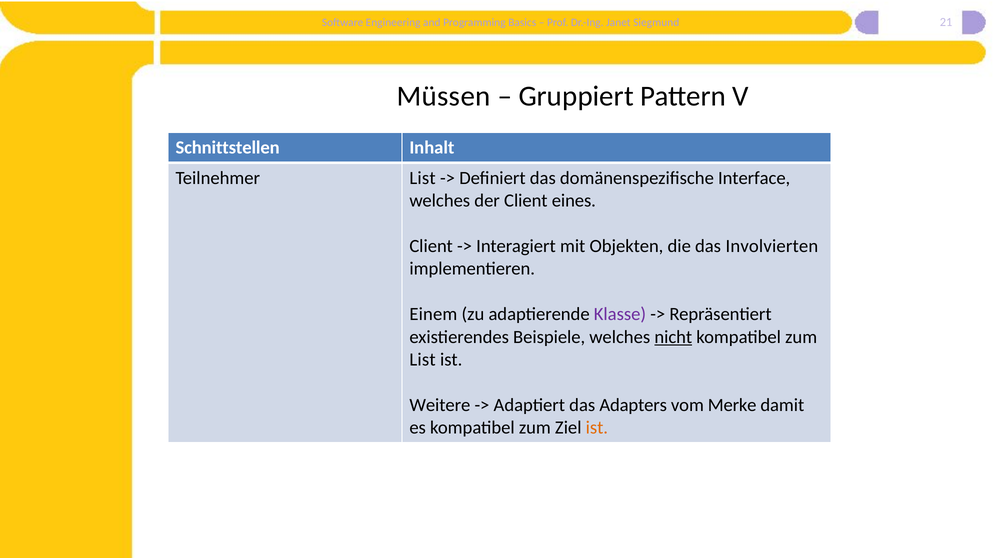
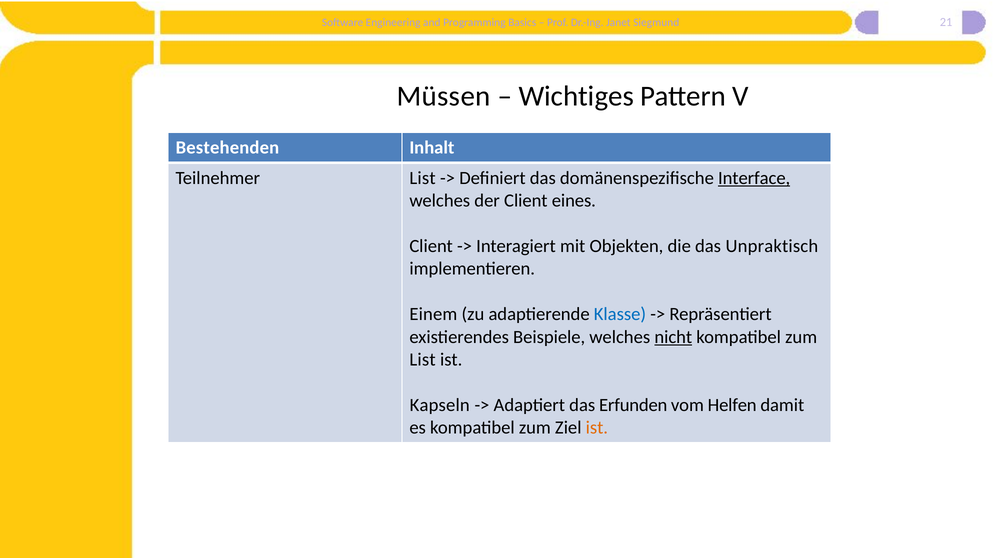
Gruppiert: Gruppiert -> Wichtiges
Schnittstellen: Schnittstellen -> Bestehenden
Interface underline: none -> present
Involvierten: Involvierten -> Unpraktisch
Klasse colour: purple -> blue
Weitere: Weitere -> Kapseln
Adapters: Adapters -> Erfunden
Merke: Merke -> Helfen
